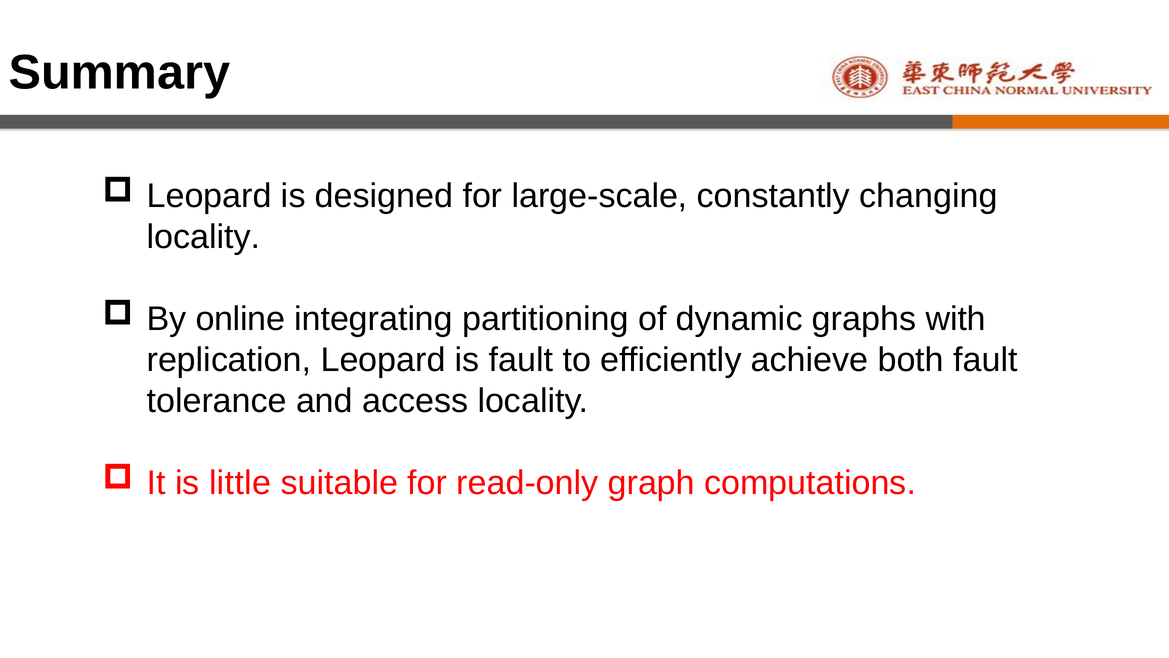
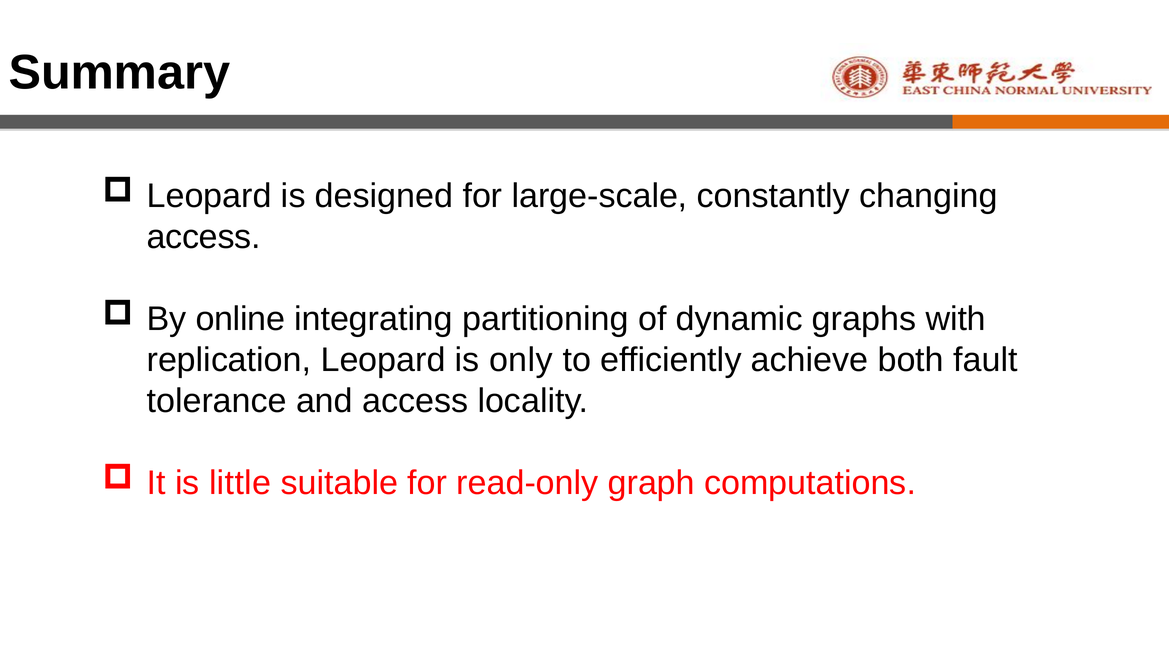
locality at (203, 237): locality -> access
is fault: fault -> only
